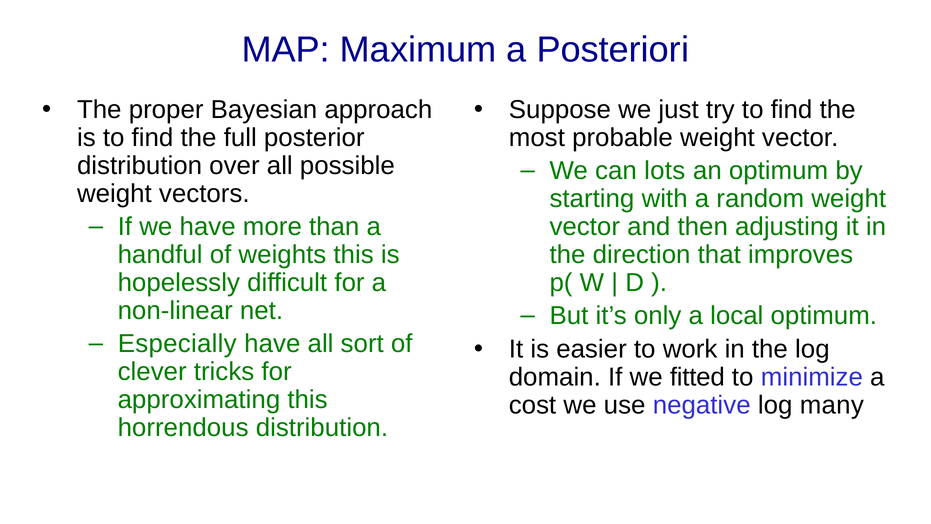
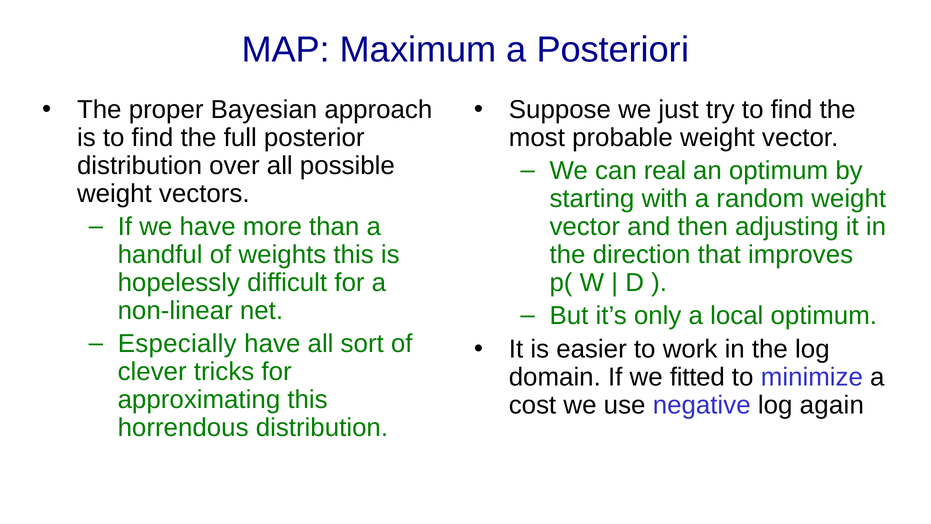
lots: lots -> real
many: many -> again
